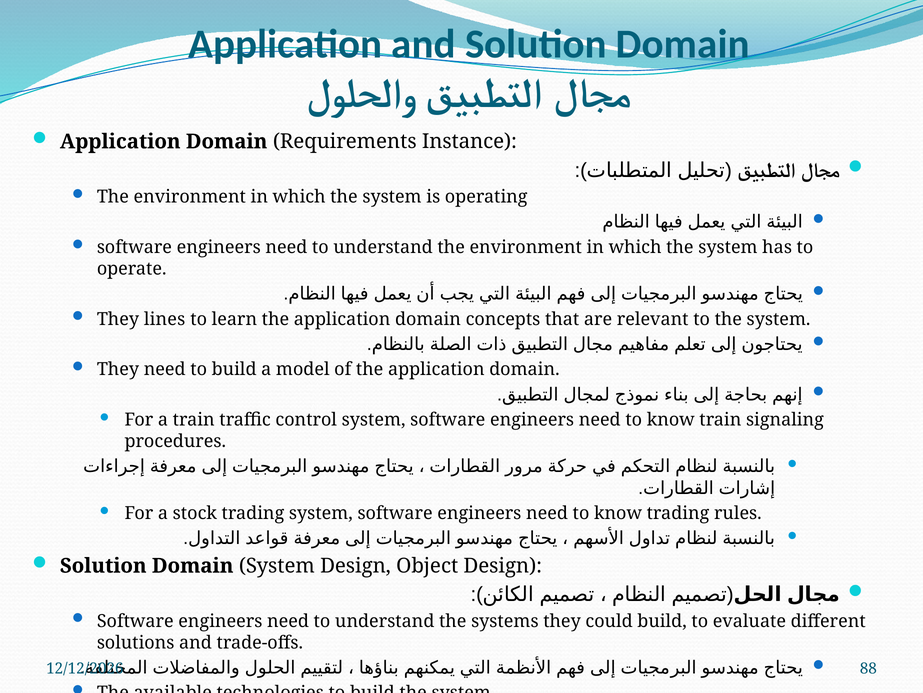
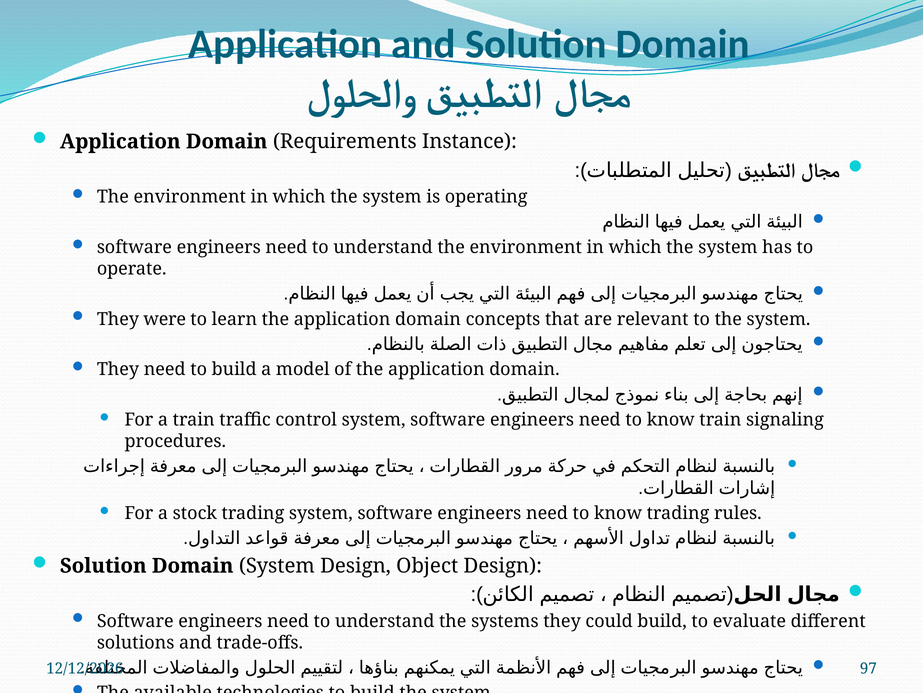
lines: lines -> were
88: 88 -> 97
